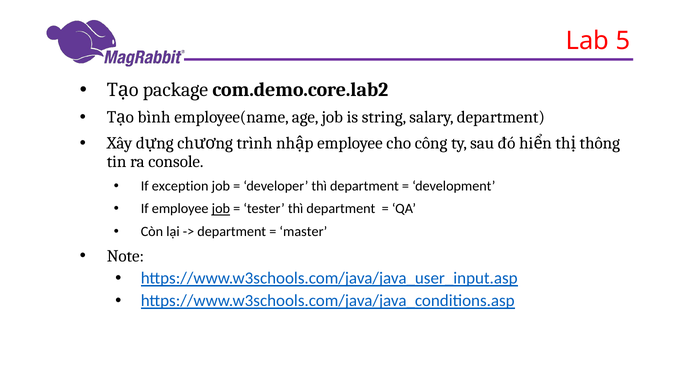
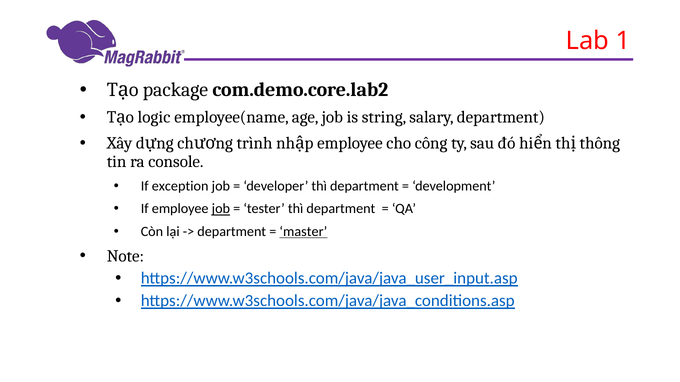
5: 5 -> 1
bình: bình -> logic
master underline: none -> present
